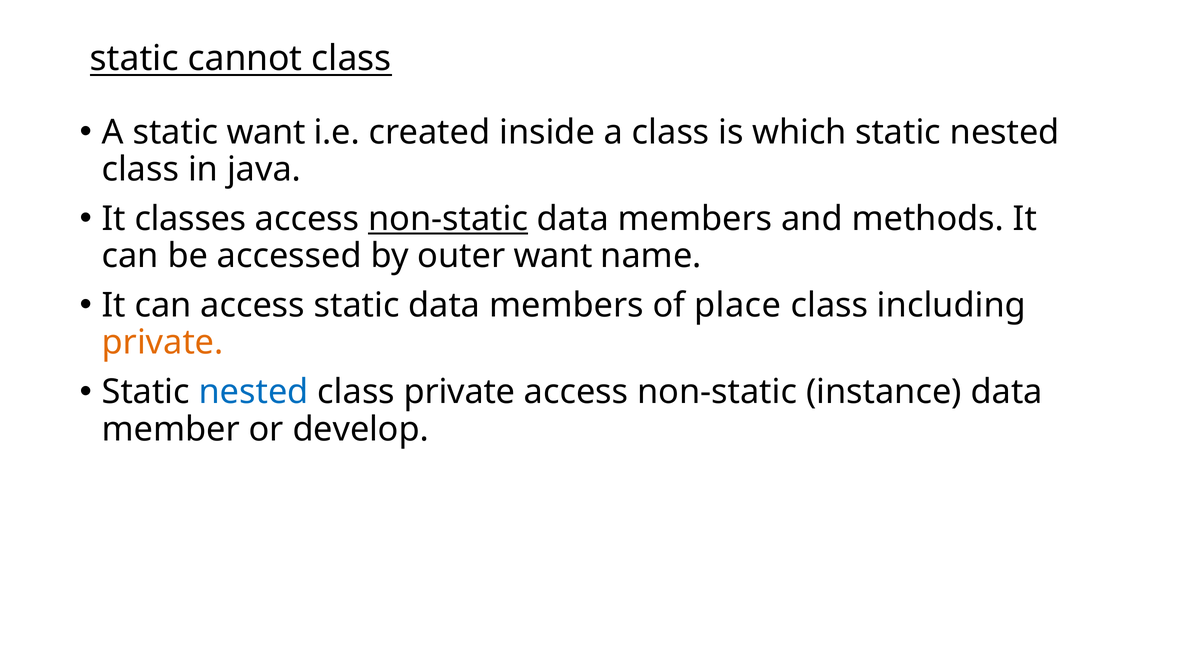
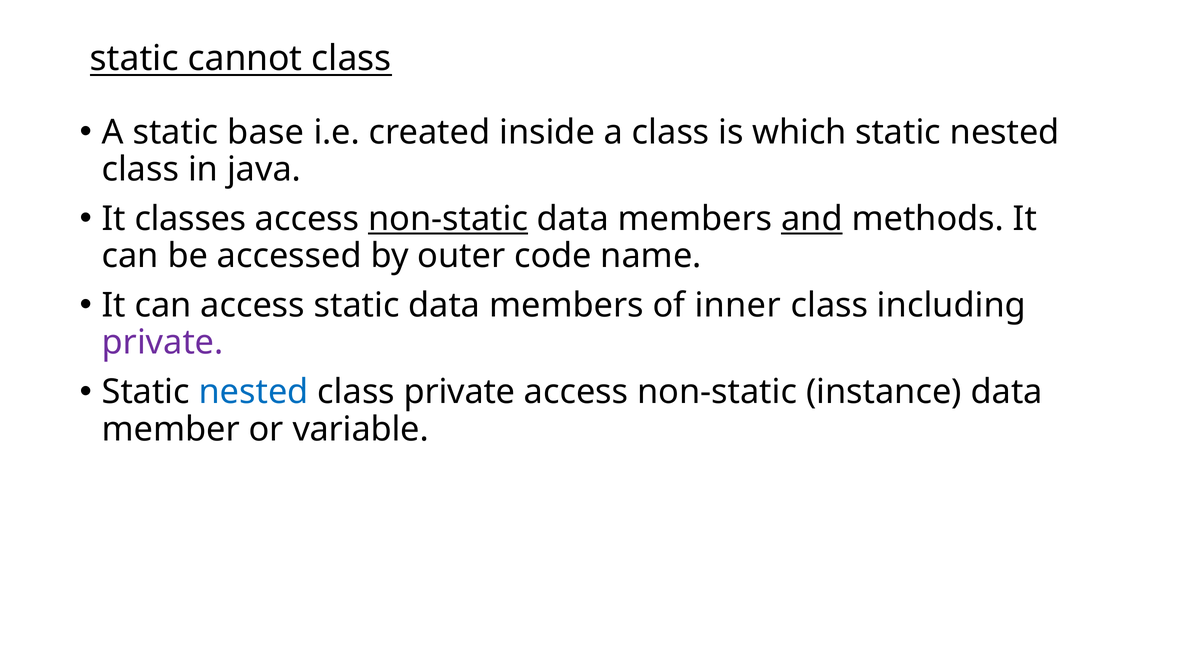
static want: want -> base
and underline: none -> present
outer want: want -> code
place: place -> inner
private at (163, 342) colour: orange -> purple
develop: develop -> variable
